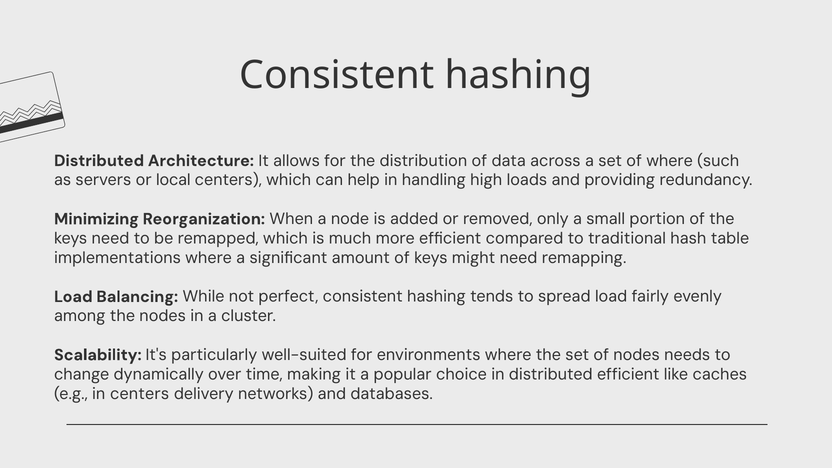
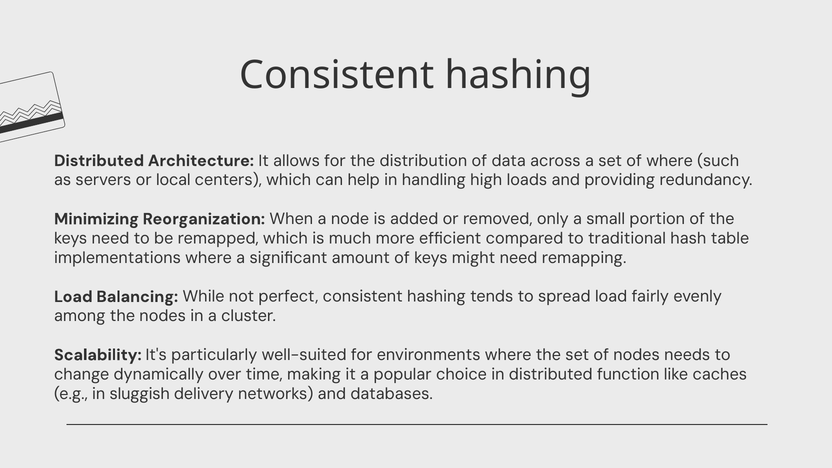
distributed efficient: efficient -> function
in centers: centers -> sluggish
